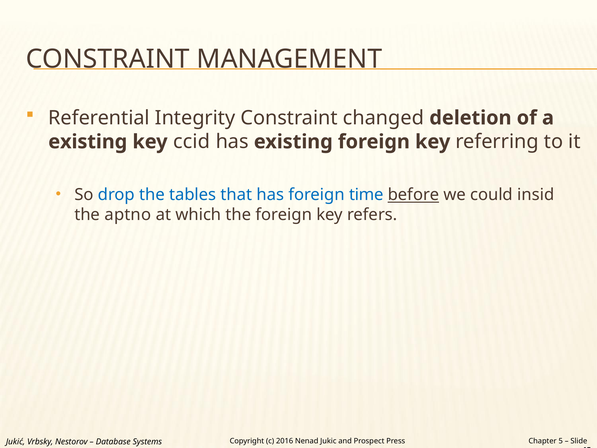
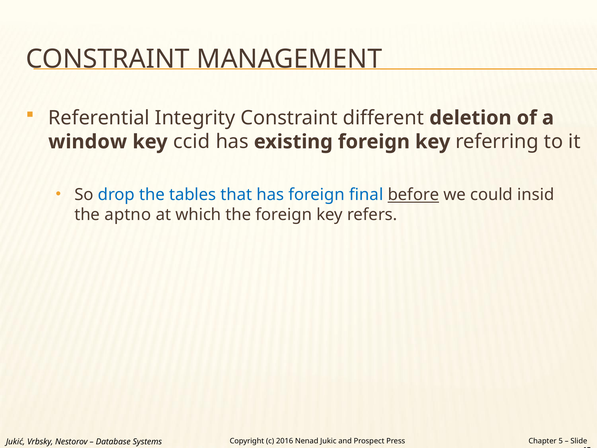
changed: changed -> different
existing at (88, 142): existing -> window
time: time -> final
